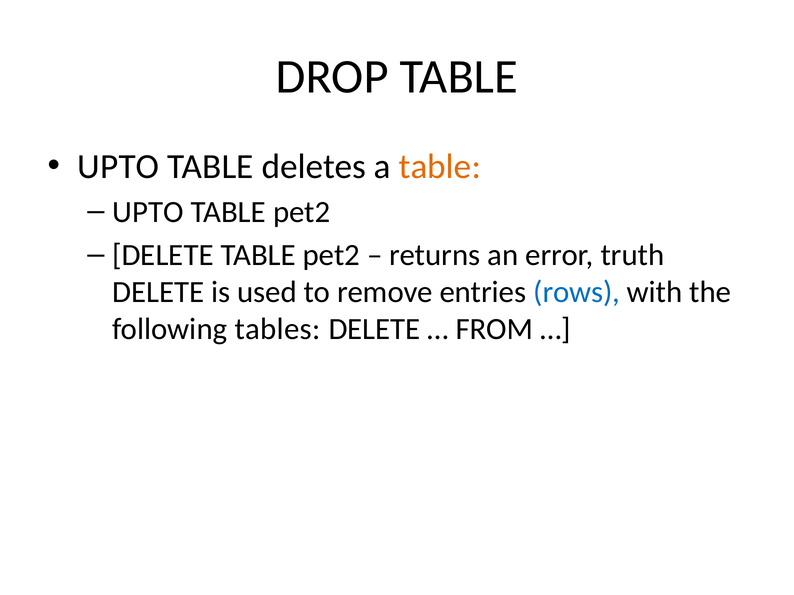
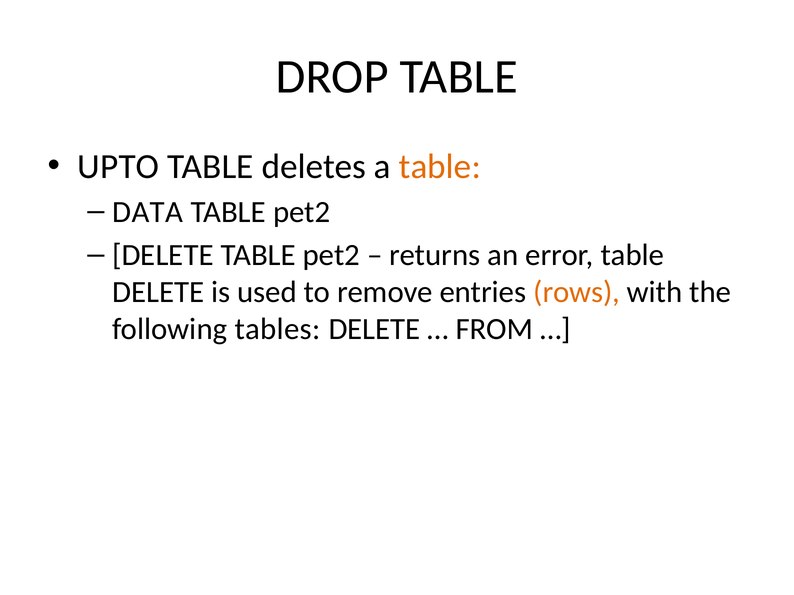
UPTO at (148, 212): UPTO -> DATA
error truth: truth -> table
rows colour: blue -> orange
